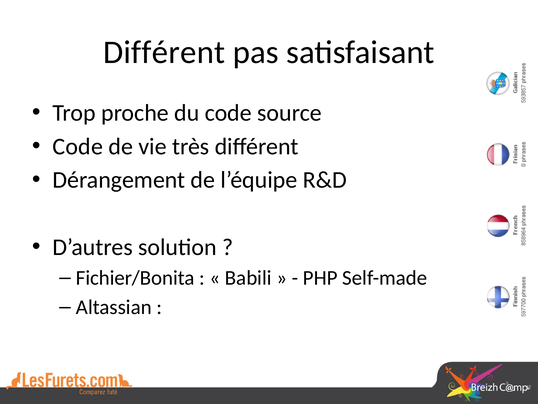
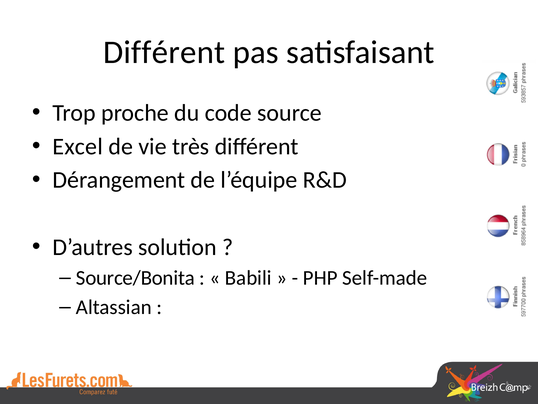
Code at (78, 146): Code -> Excel
Fichier/Bonita: Fichier/Bonita -> Source/Bonita
